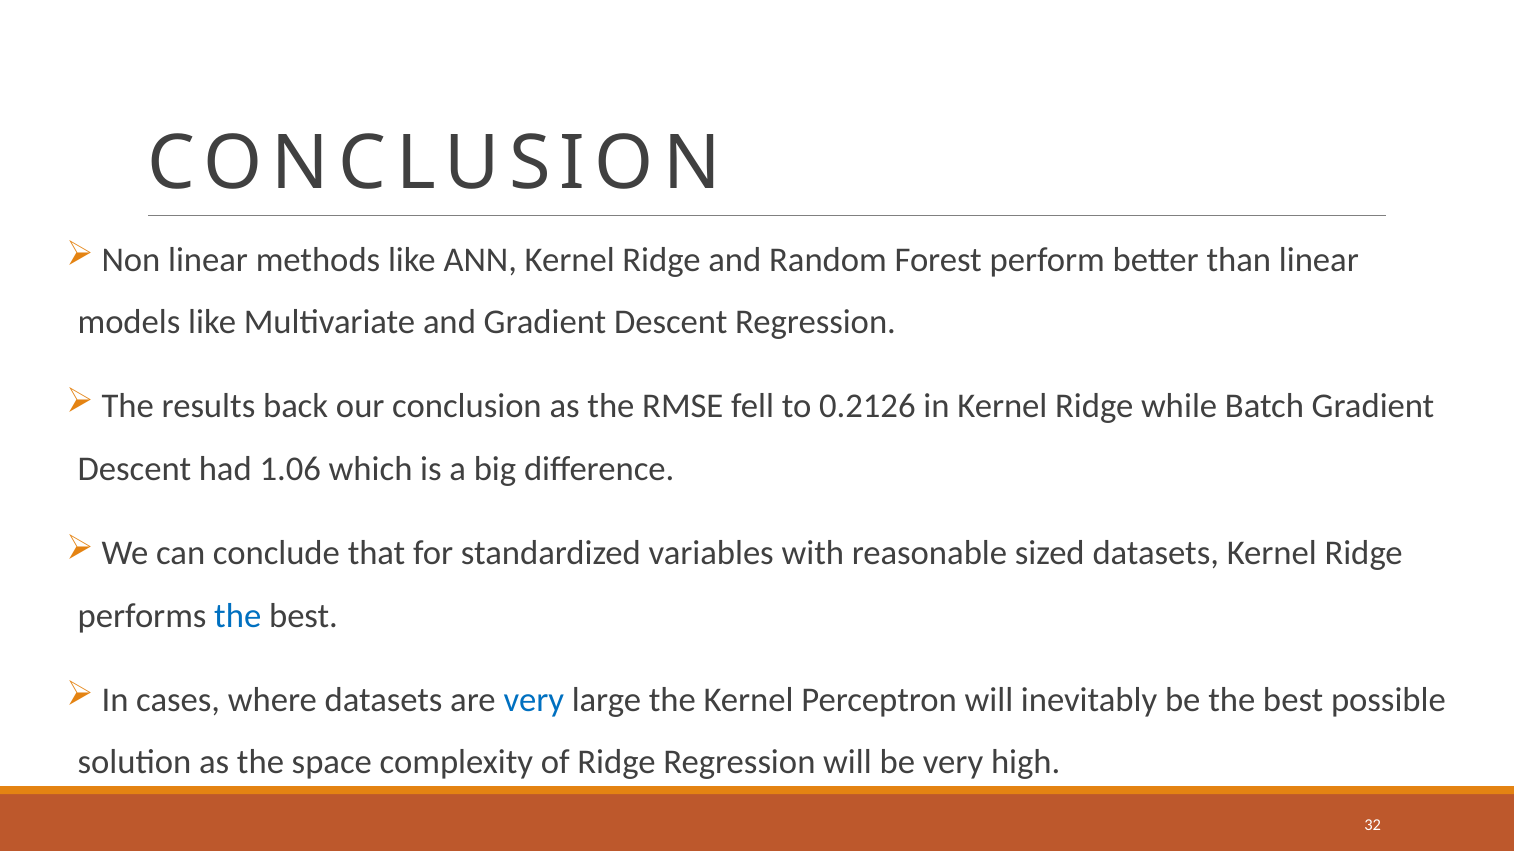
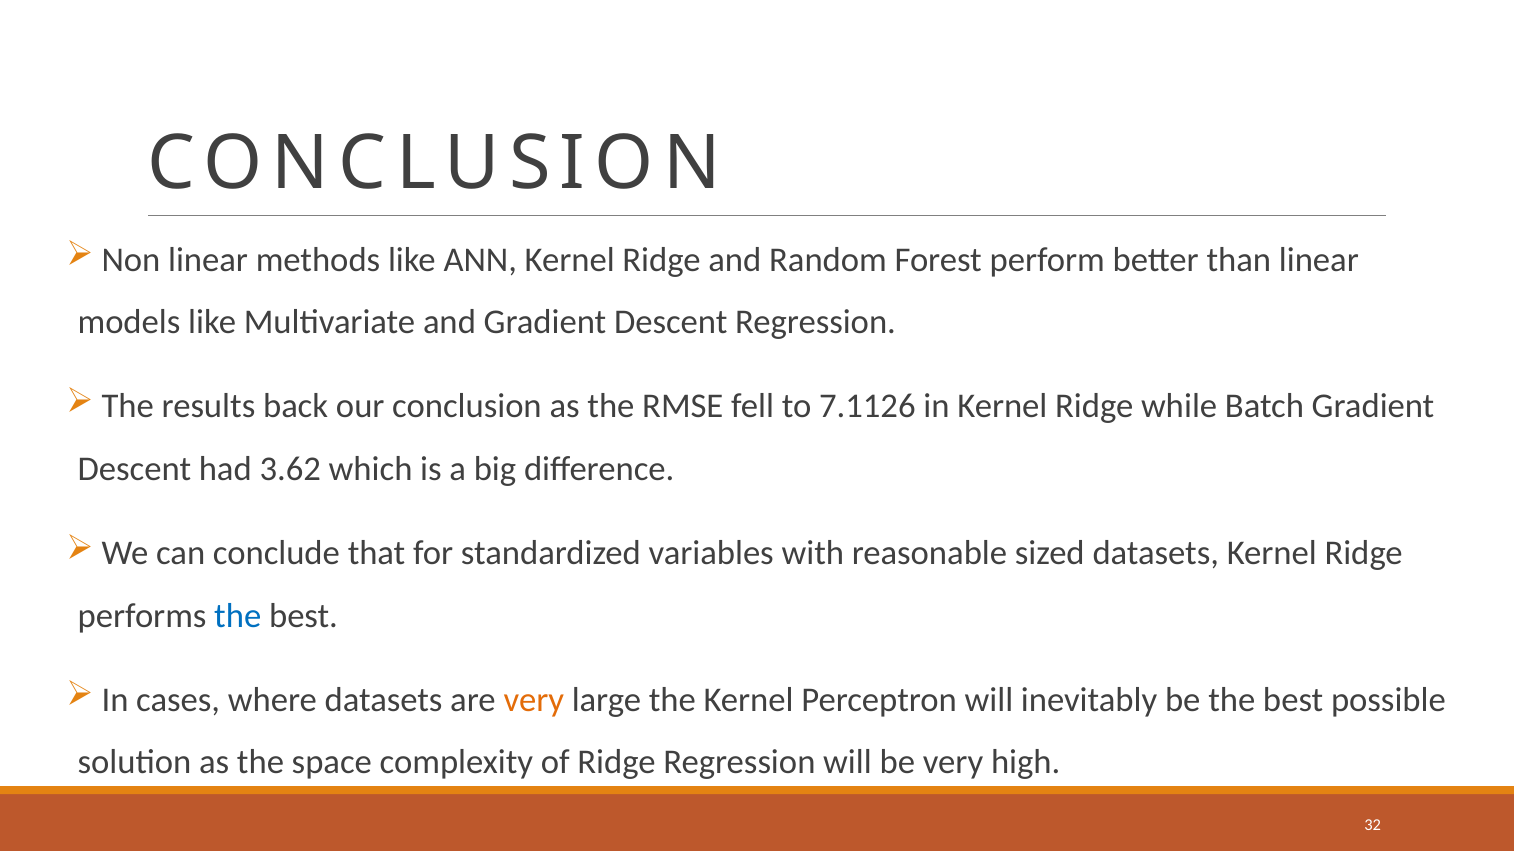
0.2126: 0.2126 -> 7.1126
1.06: 1.06 -> 3.62
very at (534, 701) colour: blue -> orange
